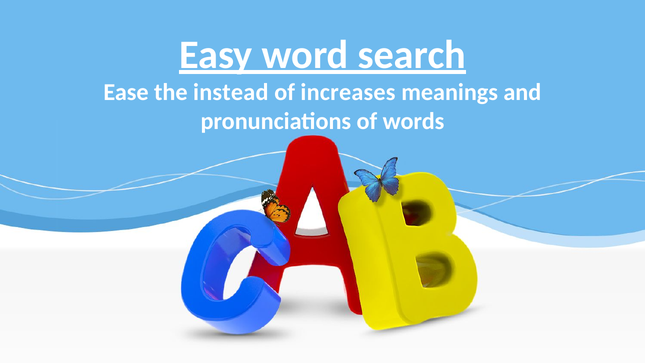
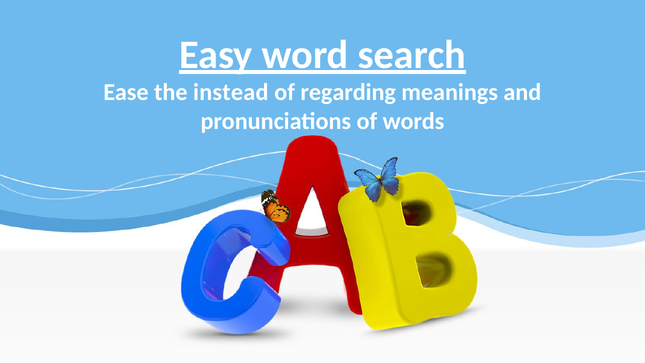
increases: increases -> regarding
